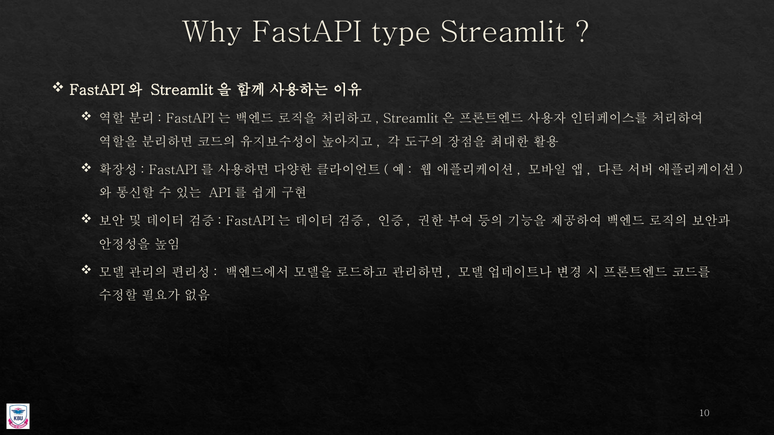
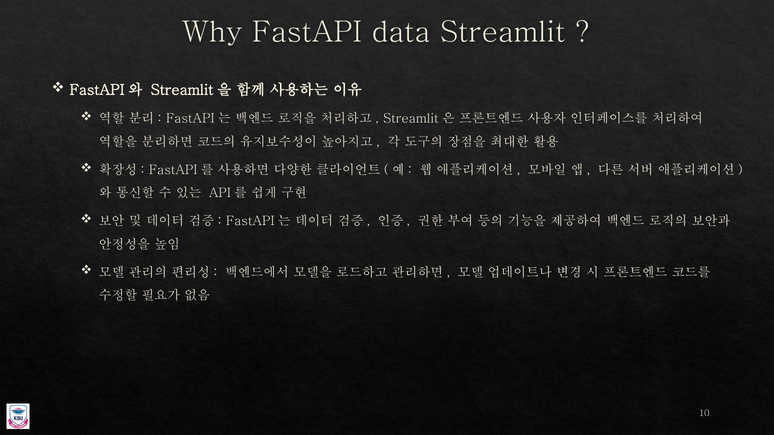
type: type -> data
